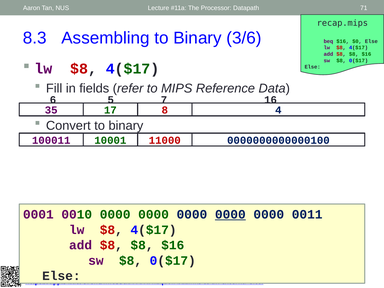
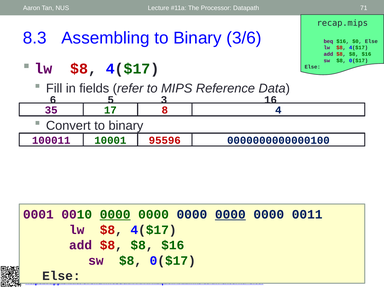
7: 7 -> 3
11000: 11000 -> 95596
0000 at (115, 214) underline: none -> present
